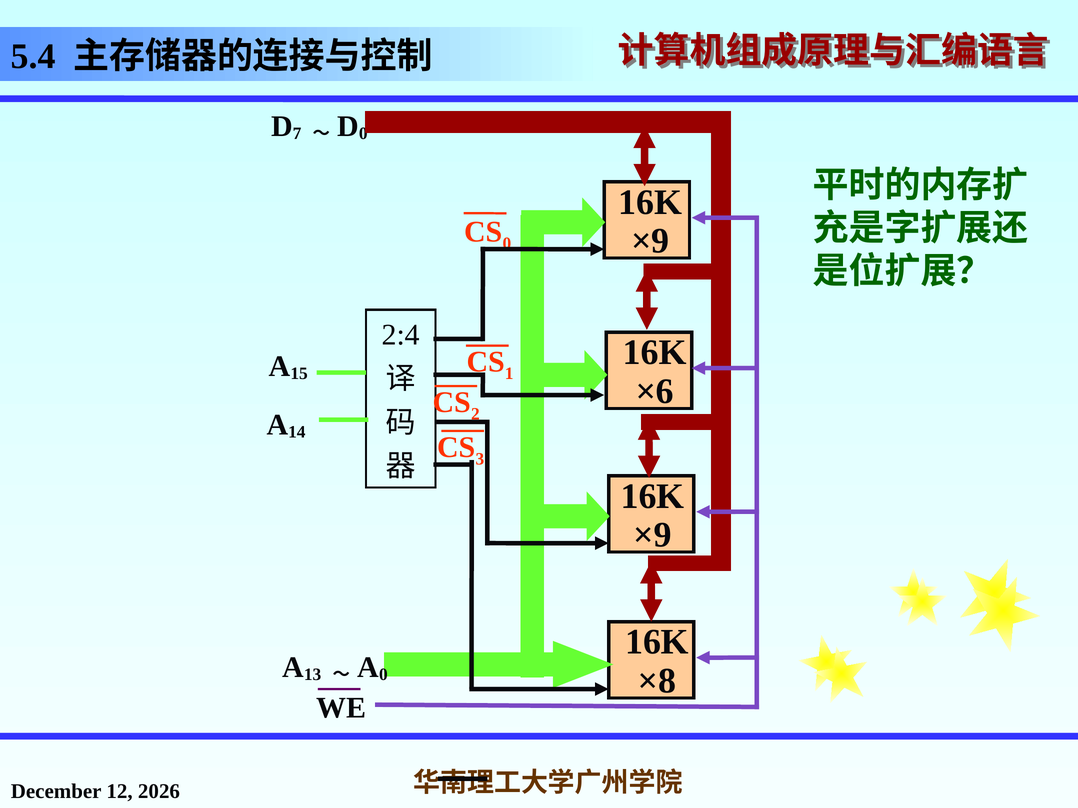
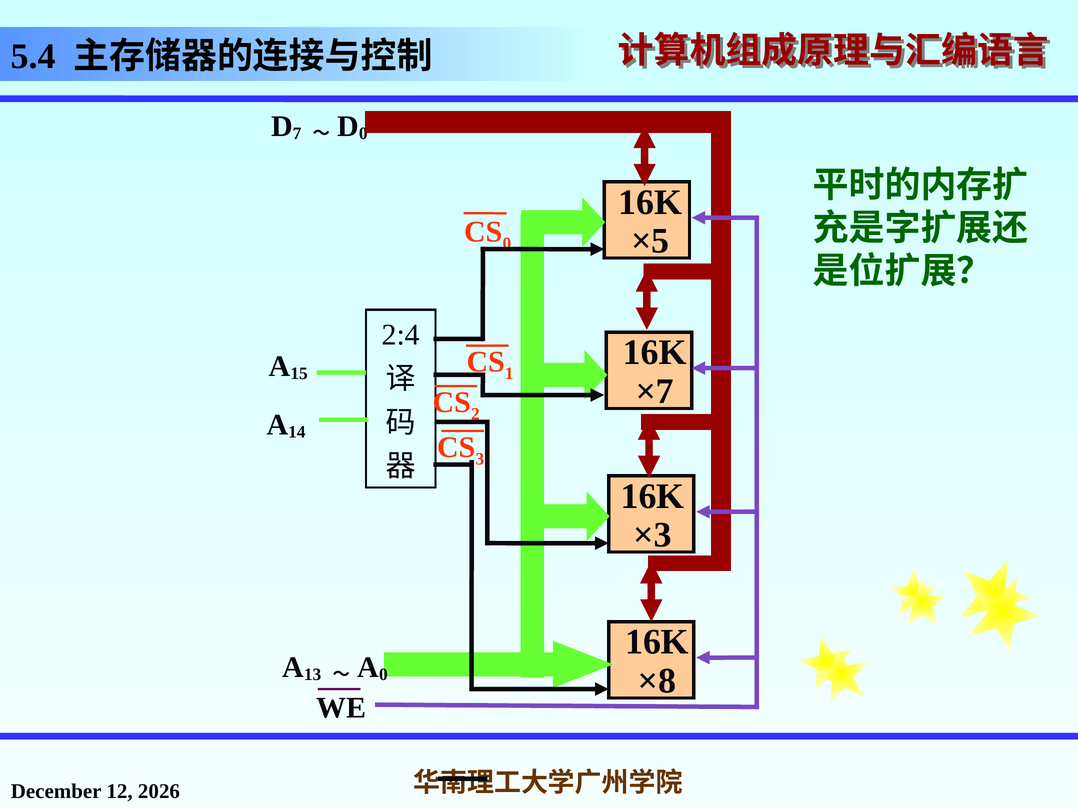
×9 at (650, 241): ×9 -> ×5
×6: ×6 -> ×7
×9 at (652, 535): ×9 -> ×3
